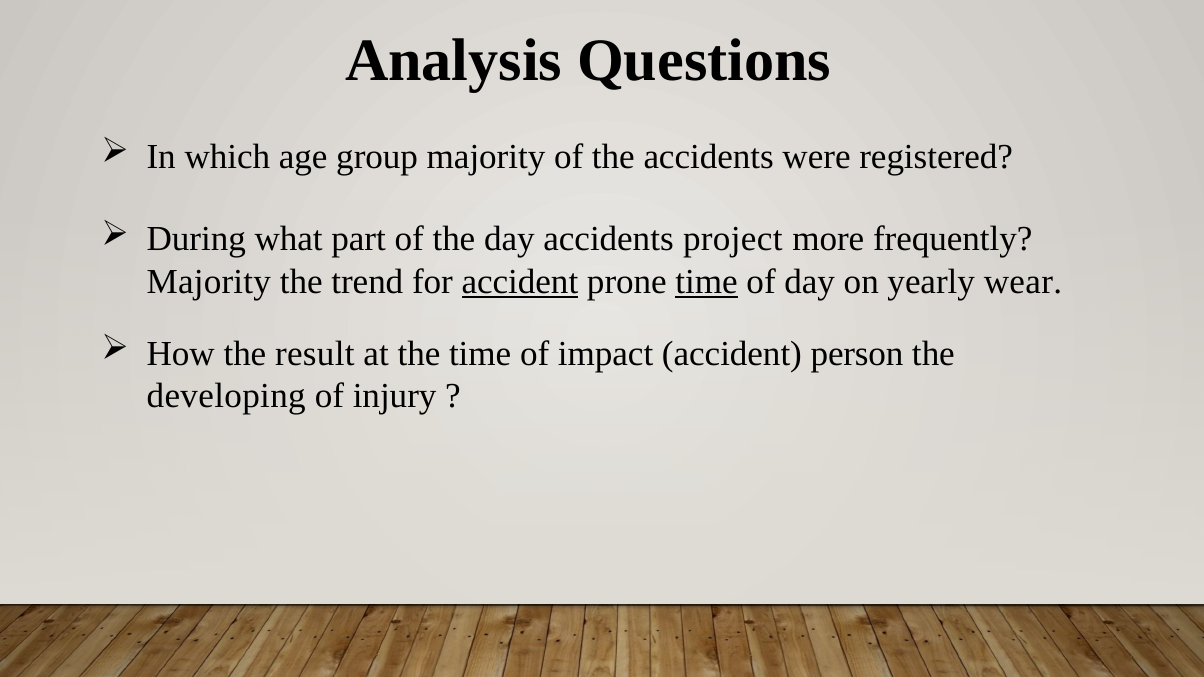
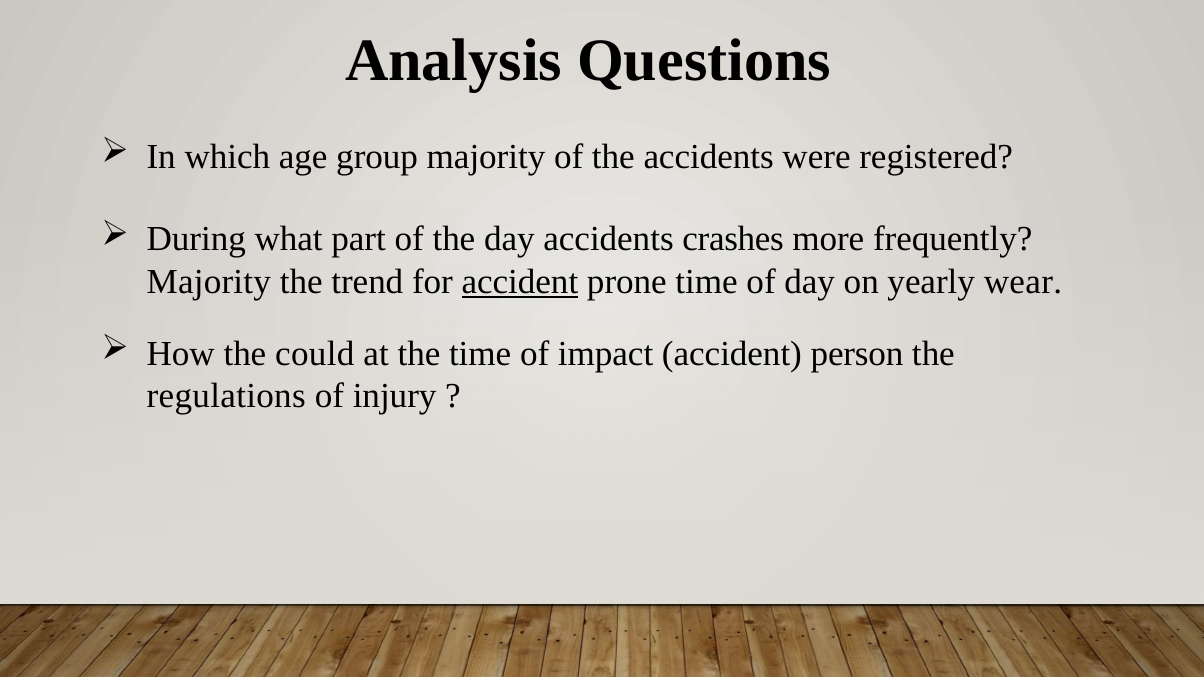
project: project -> crashes
time at (707, 282) underline: present -> none
result: result -> could
developing: developing -> regulations
